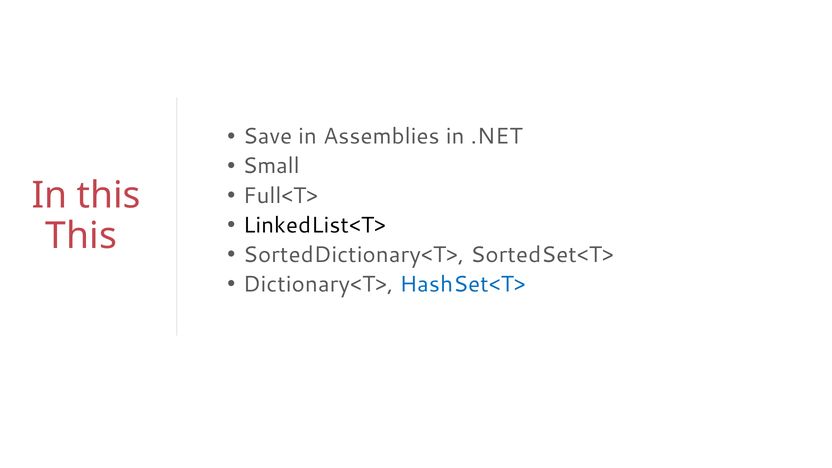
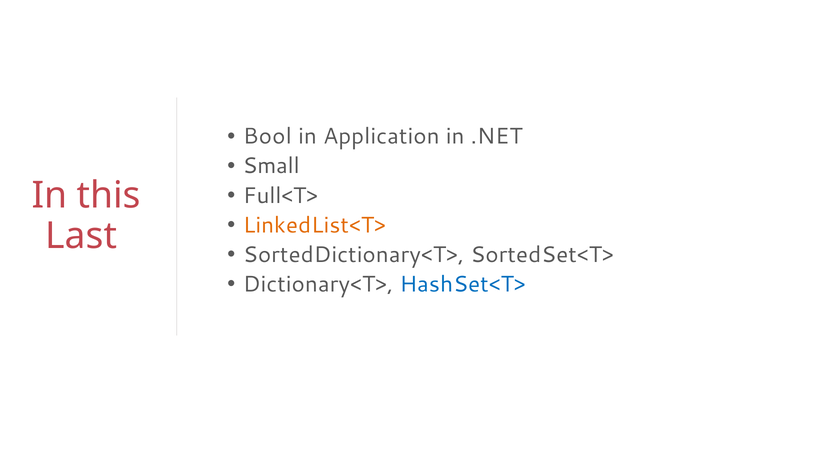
Save: Save -> Bool
Assemblies: Assemblies -> Application
LinkedList<T> colour: black -> orange
This at (81, 236): This -> Last
